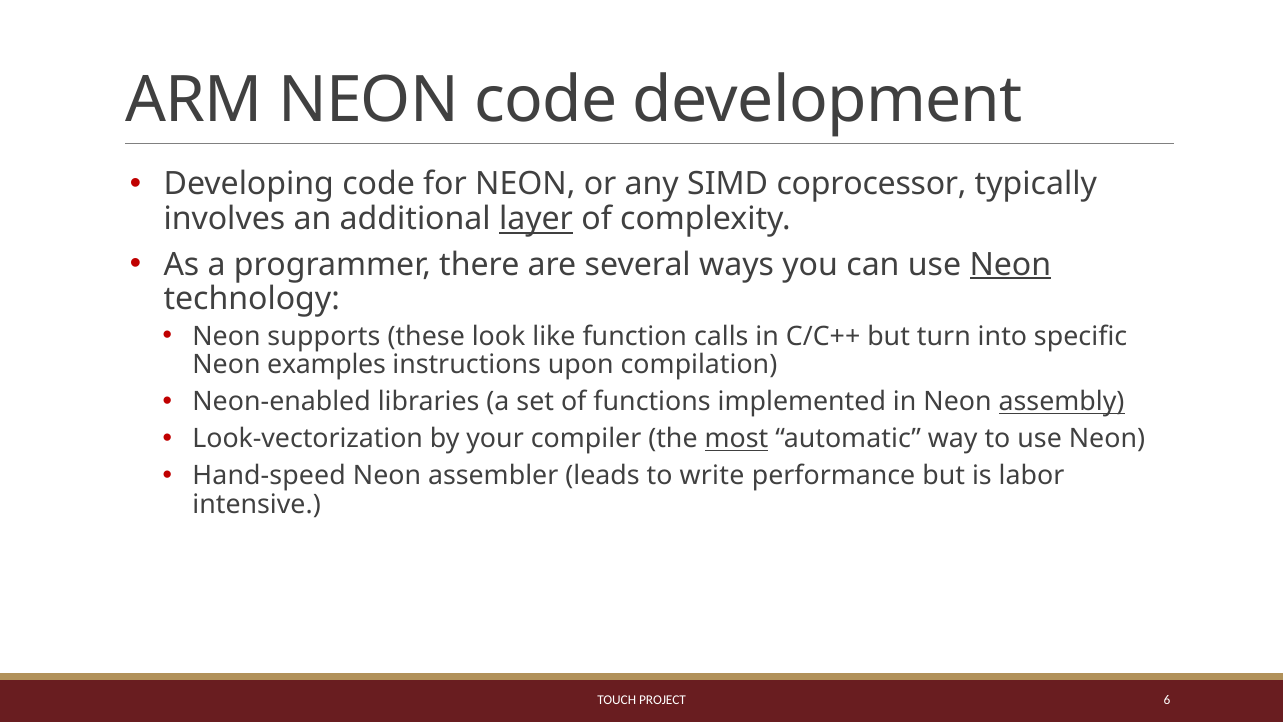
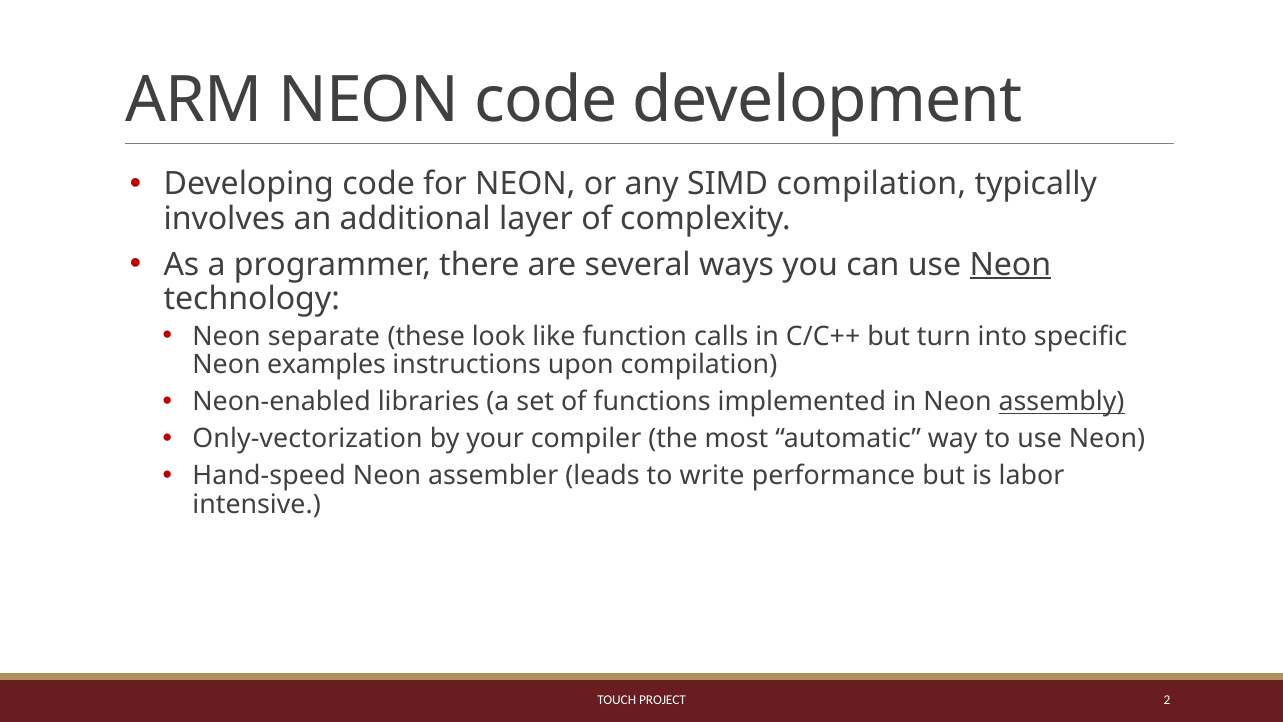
SIMD coprocessor: coprocessor -> compilation
layer underline: present -> none
supports: supports -> separate
Look-vectorization: Look-vectorization -> Only-vectorization
most underline: present -> none
6: 6 -> 2
